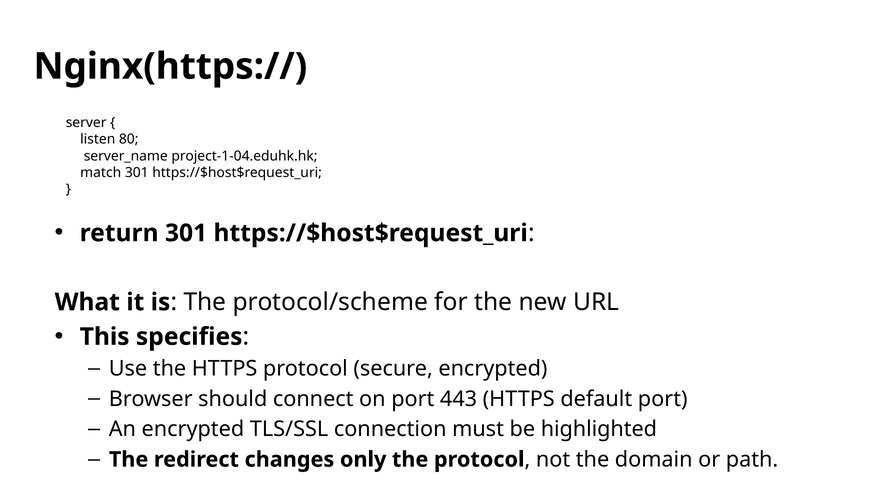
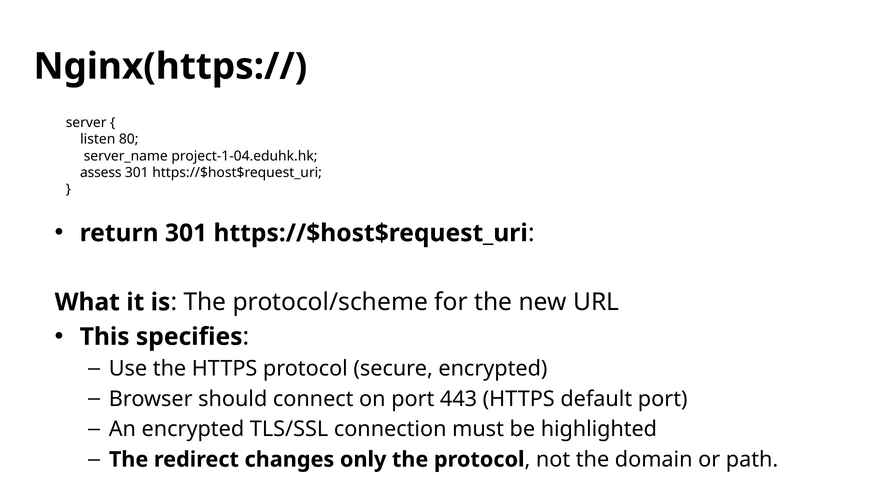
match: match -> assess
